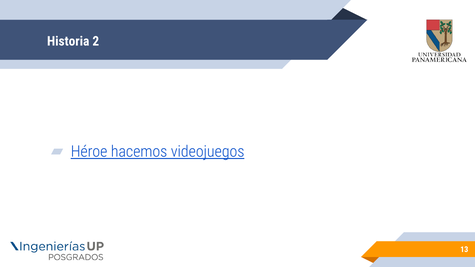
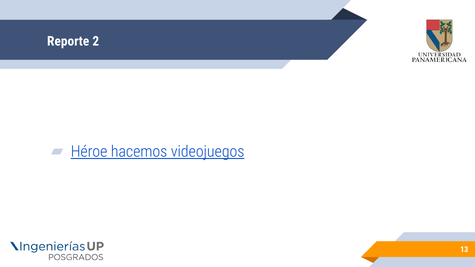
Historia: Historia -> Reporte
